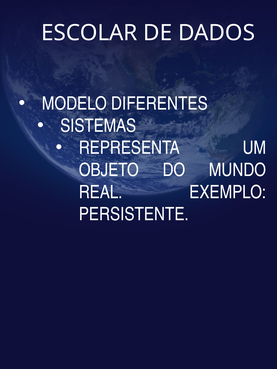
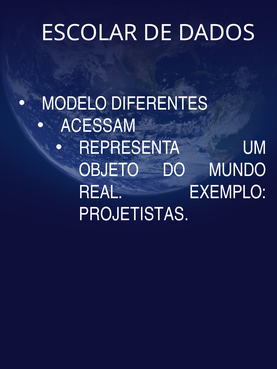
SISTEMAS: SISTEMAS -> ACESSAM
PERSISTENTE: PERSISTENTE -> PROJETISTAS
